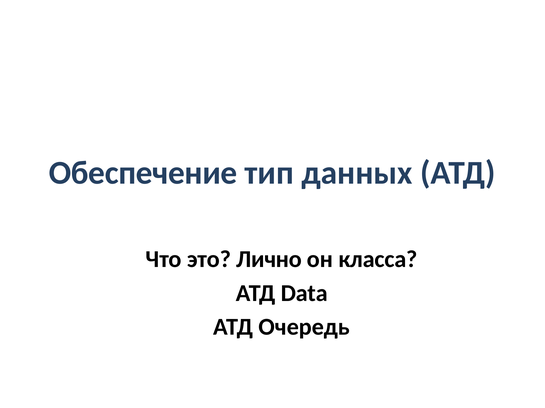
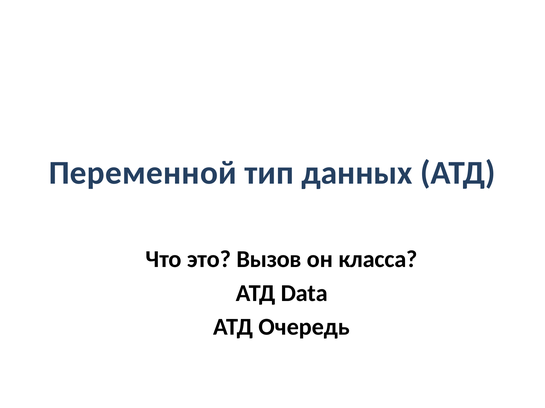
Обеспечение: Обеспечение -> Переменной
Лично: Лично -> Вызов
